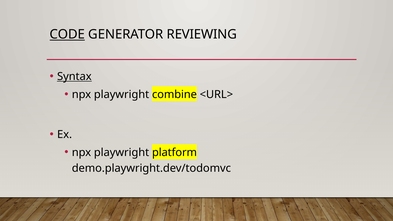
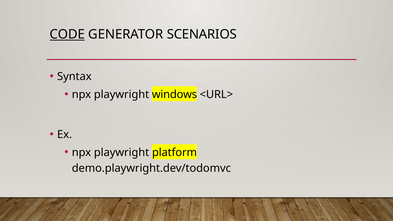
REVIEWING: REVIEWING -> SCENARIOS
Syntax underline: present -> none
combine: combine -> windows
